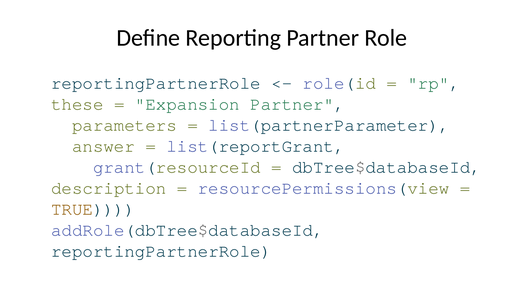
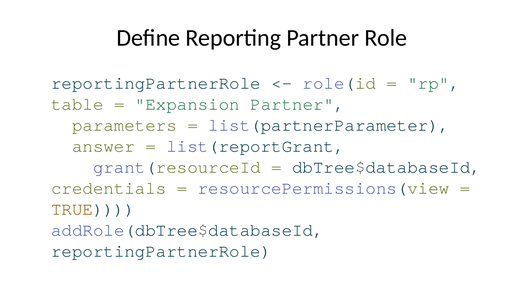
these: these -> table
description: description -> credentials
